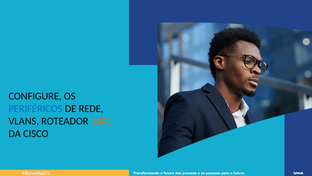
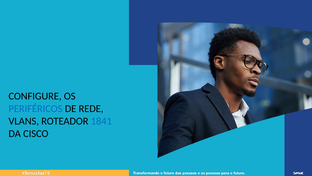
1841 colour: orange -> blue
